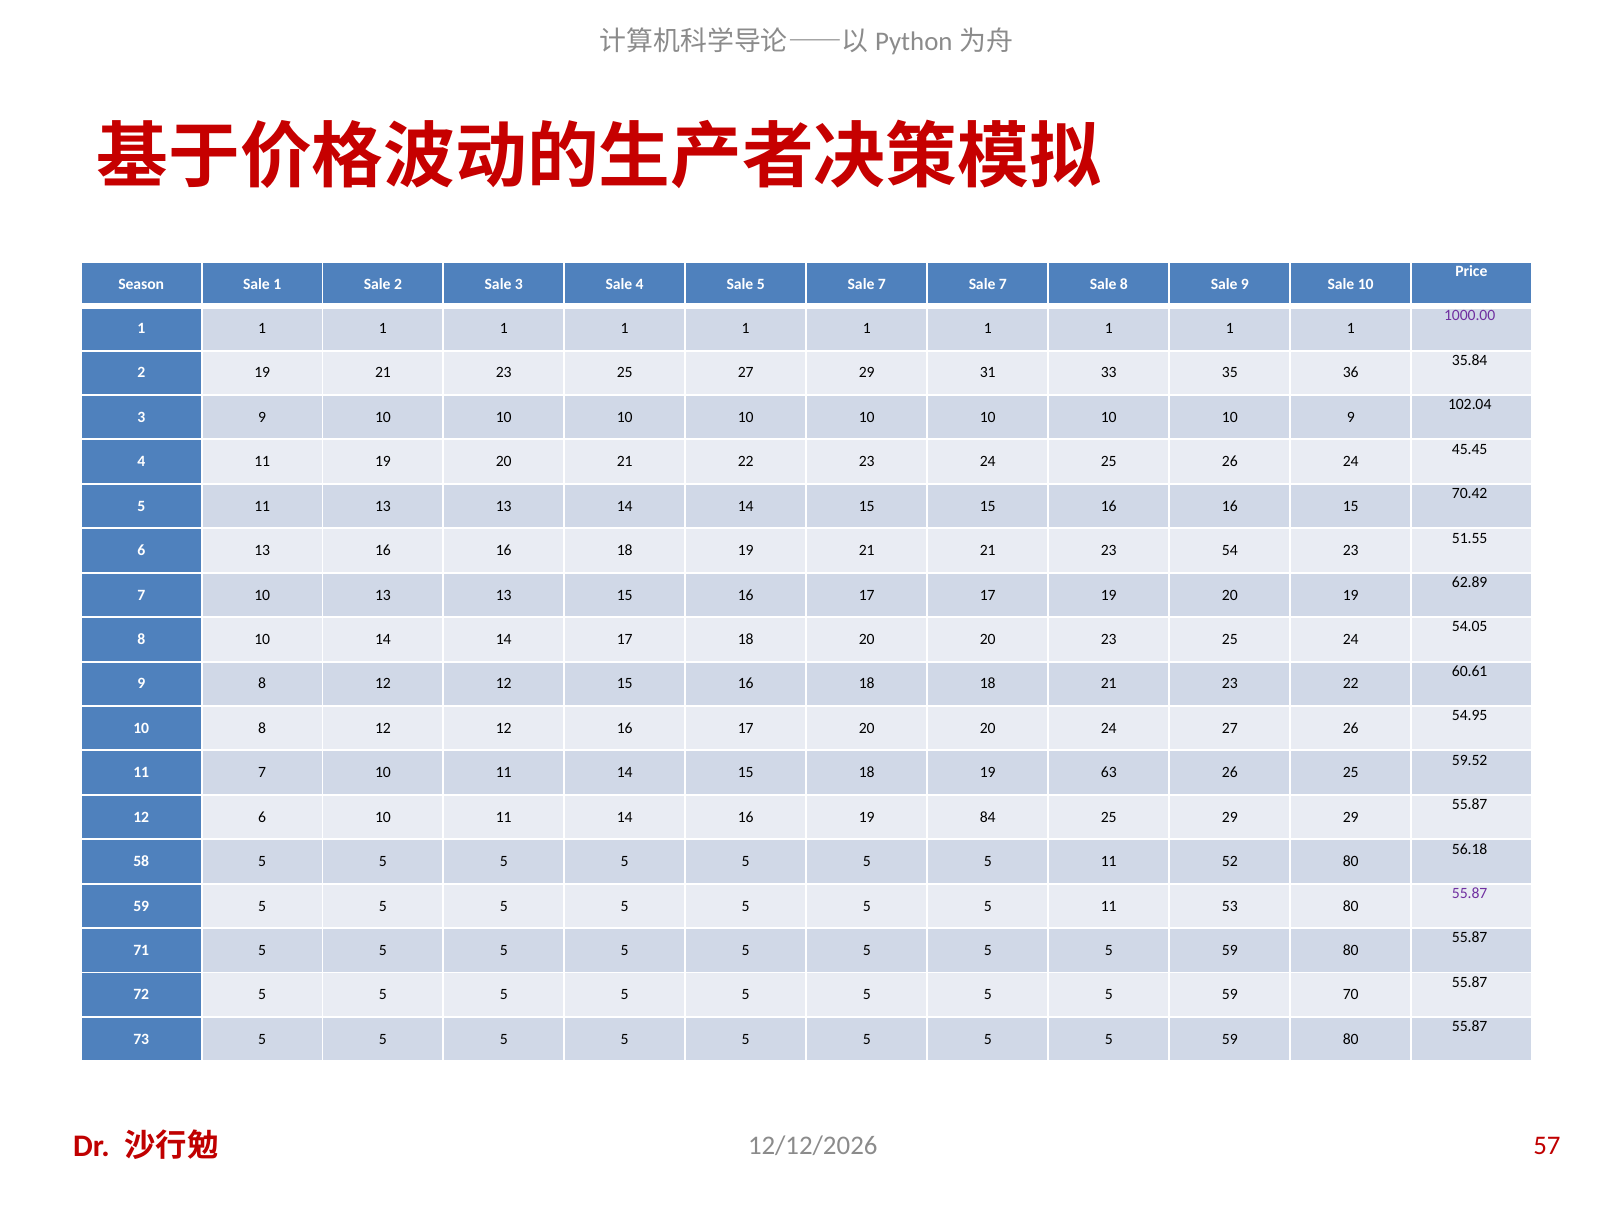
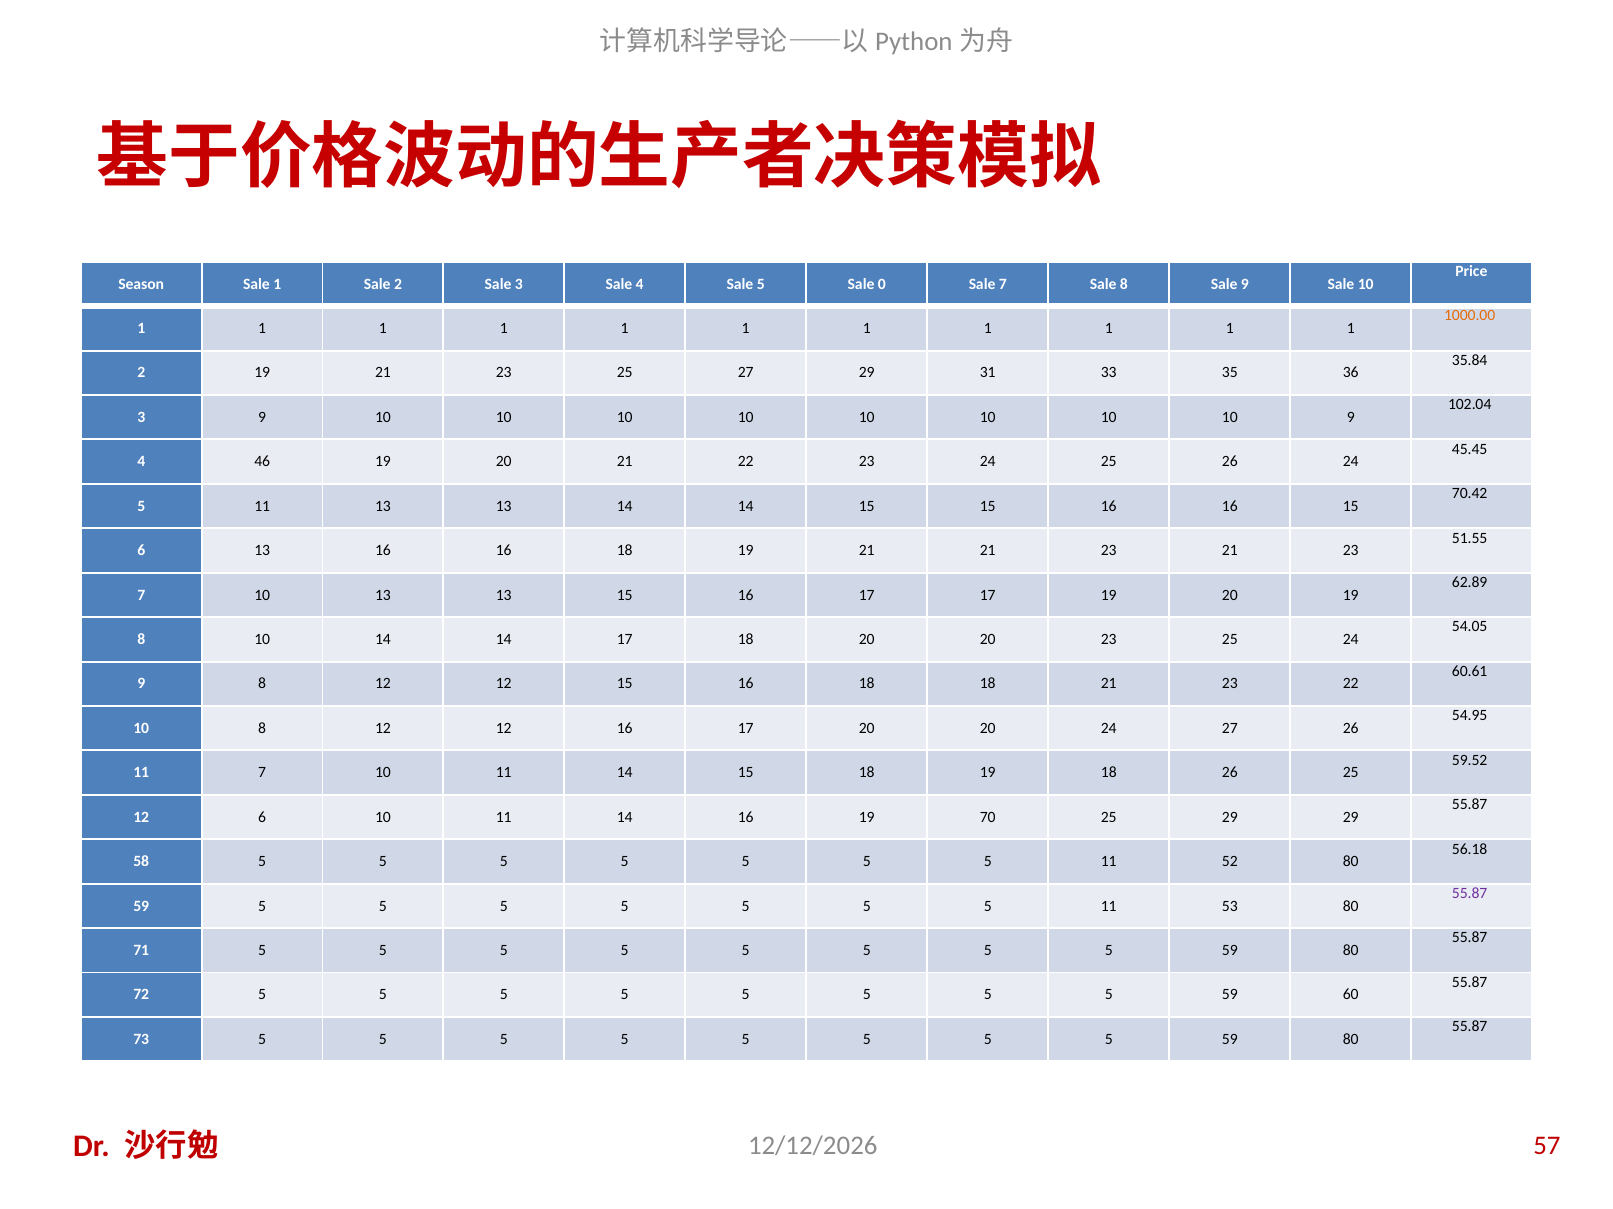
5 Sale 7: 7 -> 0
1000.00 colour: purple -> orange
4 11: 11 -> 46
23 54: 54 -> 21
19 63: 63 -> 18
84: 84 -> 70
70: 70 -> 60
